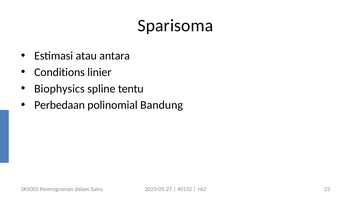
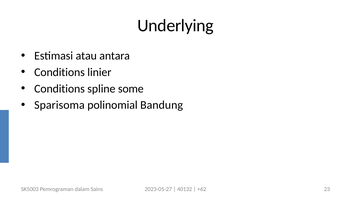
Sparisoma: Sparisoma -> Underlying
Biophysics at (59, 88): Biophysics -> Conditions
tentu: tentu -> some
Perbedaan: Perbedaan -> Sparisoma
